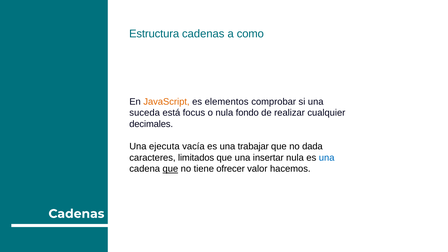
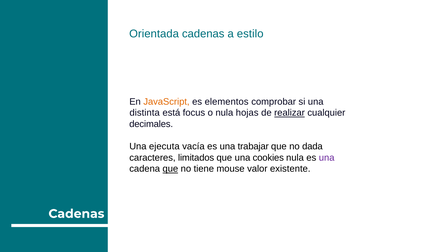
Estructura: Estructura -> Orientada
como: como -> estilo
suceda: suceda -> distinta
fondo: fondo -> hojas
realizar underline: none -> present
insertar: insertar -> cookies
una at (327, 158) colour: blue -> purple
ofrecer: ofrecer -> mouse
hacemos: hacemos -> existente
